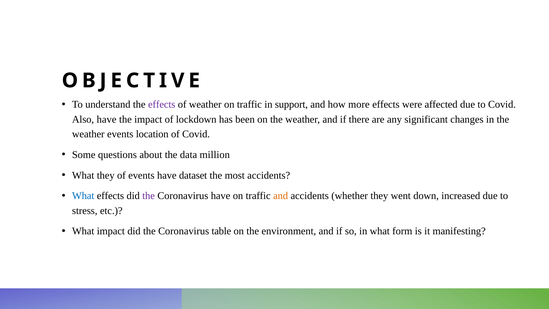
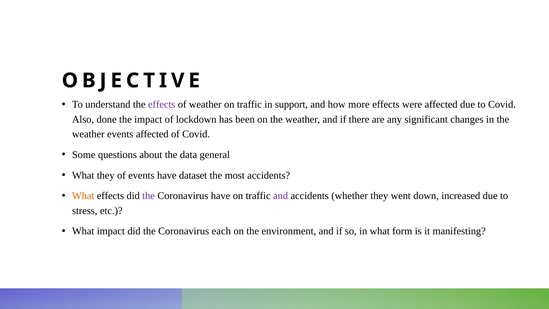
Also have: have -> done
events location: location -> affected
million: million -> general
What at (83, 196) colour: blue -> orange
and at (281, 196) colour: orange -> purple
table: table -> each
